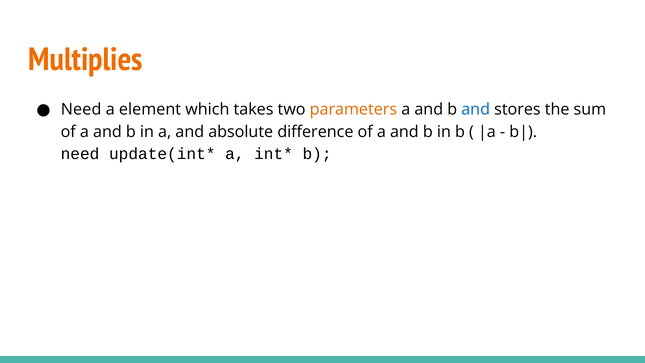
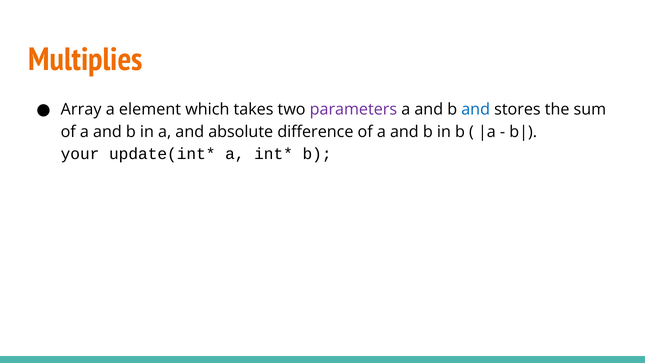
Need at (81, 109): Need -> Array
parameters colour: orange -> purple
need at (80, 154): need -> your
